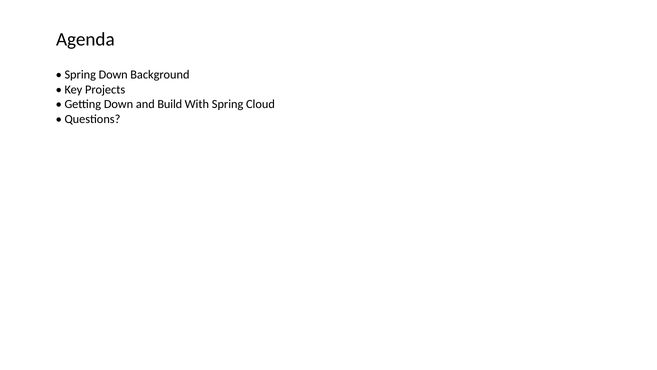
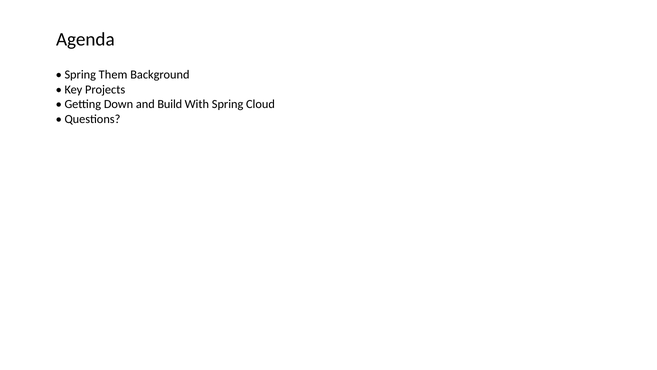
Spring Down: Down -> Them
